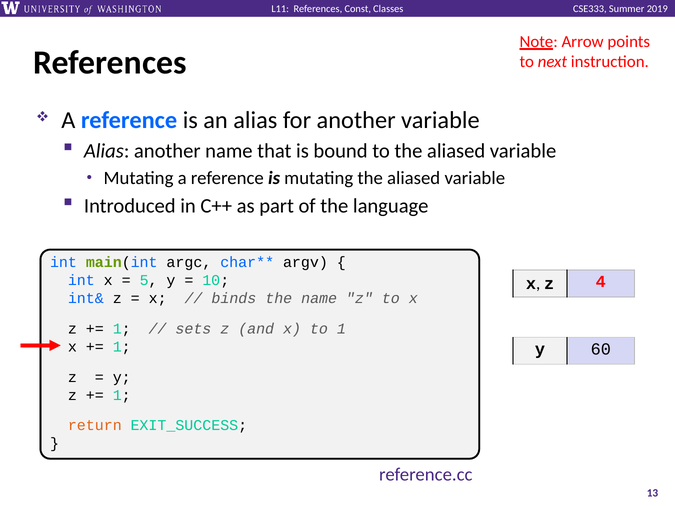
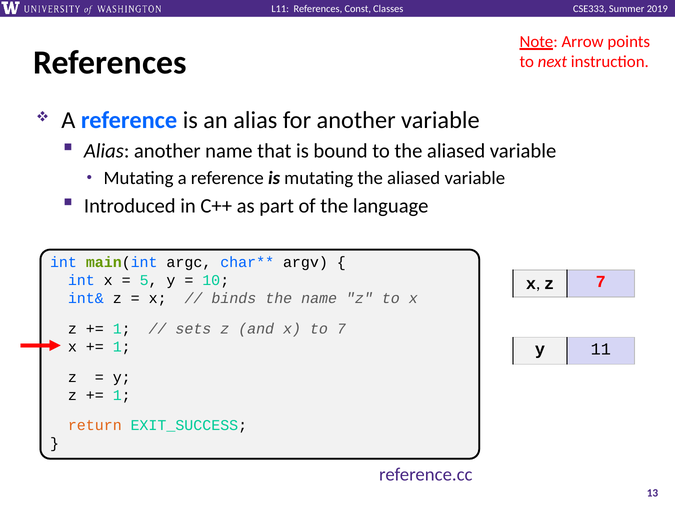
z 4: 4 -> 7
to 1: 1 -> 7
60: 60 -> 11
